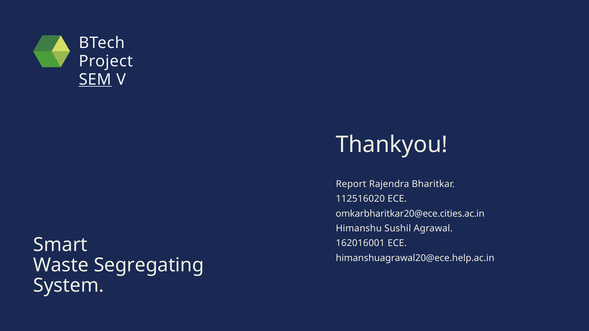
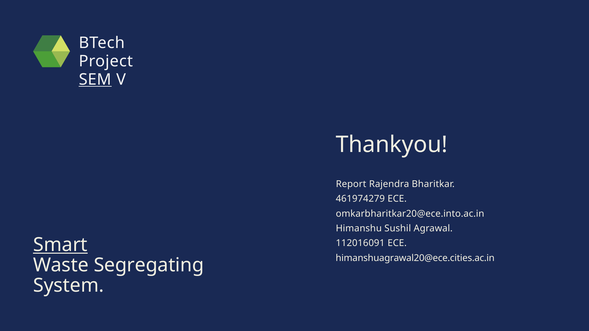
112516020: 112516020 -> 461974279
omkarbharitkar20@ece.cities.ac.in: omkarbharitkar20@ece.cities.ac.in -> omkarbharitkar20@ece.into.ac.in
Smart underline: none -> present
162016001: 162016001 -> 112016091
himanshuagrawal20@ece.help.ac.in: himanshuagrawal20@ece.help.ac.in -> himanshuagrawal20@ece.cities.ac.in
